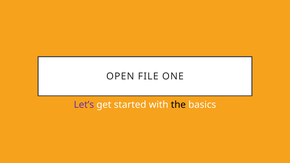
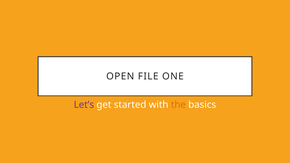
the colour: black -> orange
